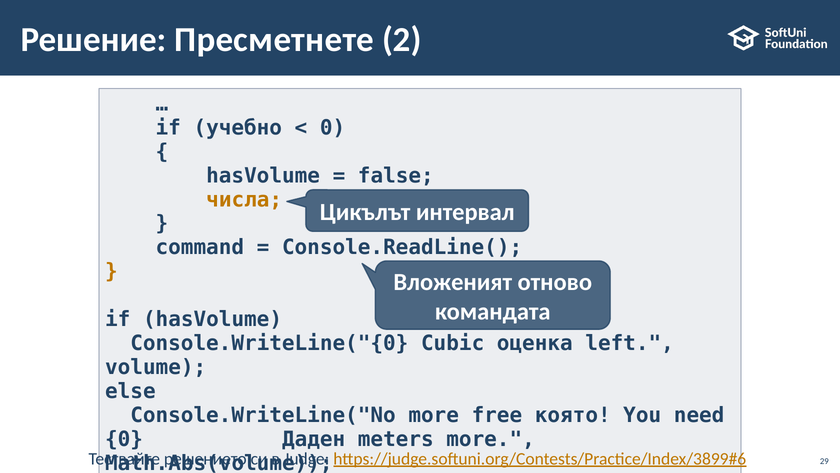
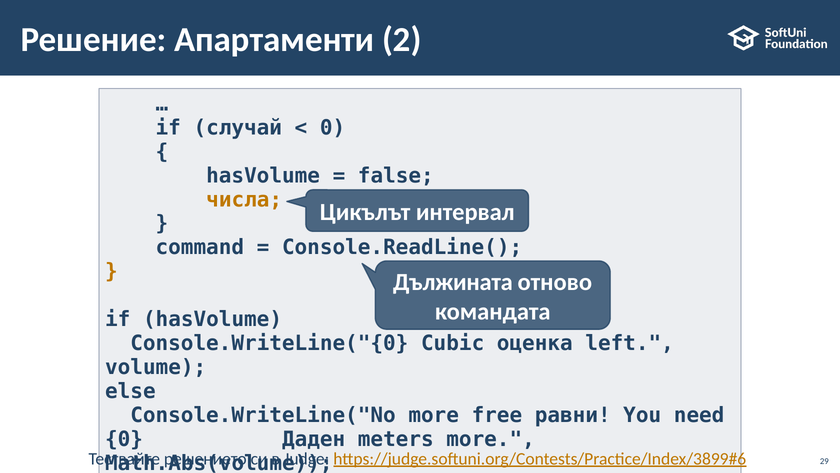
Пресметнете: Пресметнете -> Апартаменти
учебно: учебно -> случай
Вложеният: Вложеният -> Дължината
която: която -> равни
